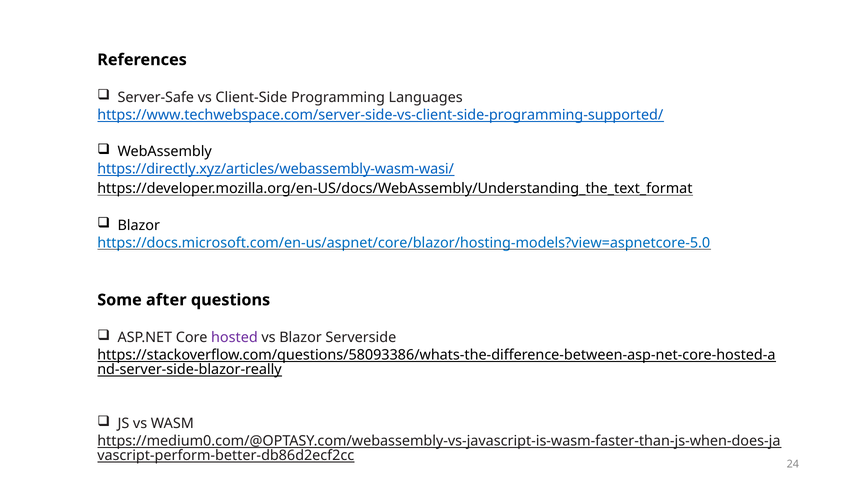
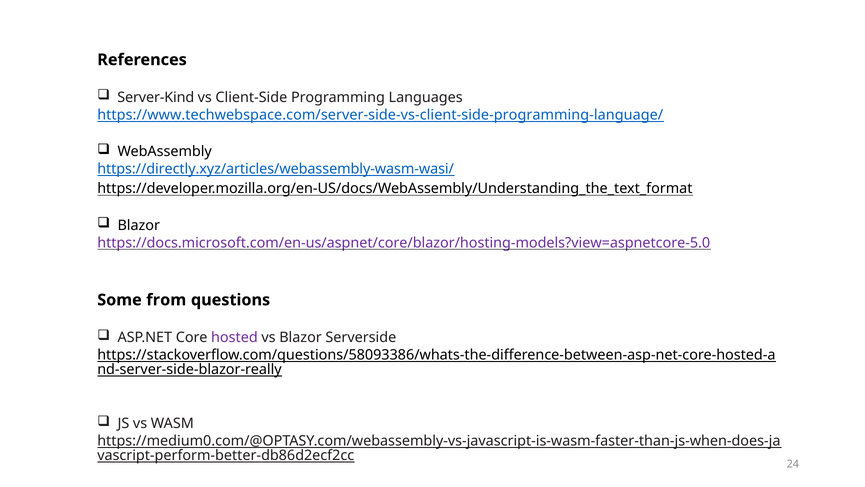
Server-Safe: Server-Safe -> Server-Kind
https://www.techwebspace.com/server-side-vs-client-side-programming-supported/: https://www.techwebspace.com/server-side-vs-client-side-programming-supported/ -> https://www.techwebspace.com/server-side-vs-client-side-programming-language/
https://docs.microsoft.com/en-us/aspnet/core/blazor/hosting-models?view=aspnetcore-5.0 colour: blue -> purple
after: after -> from
